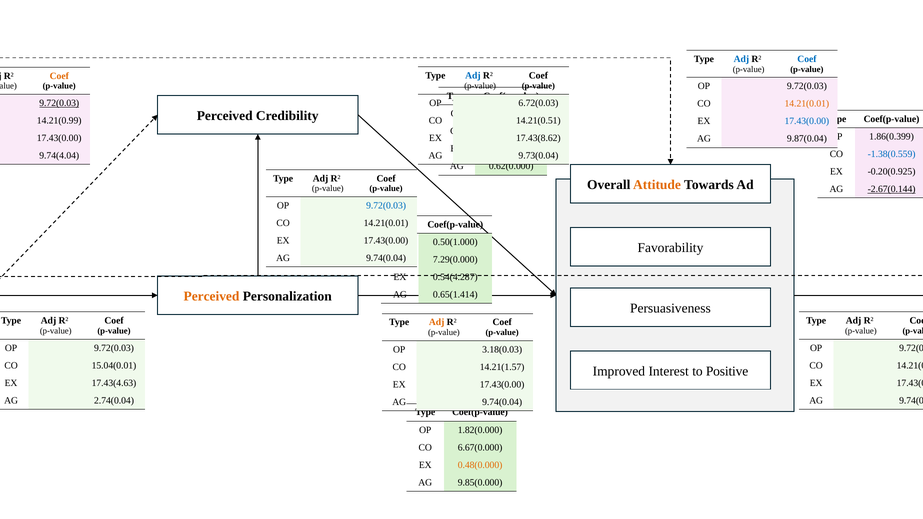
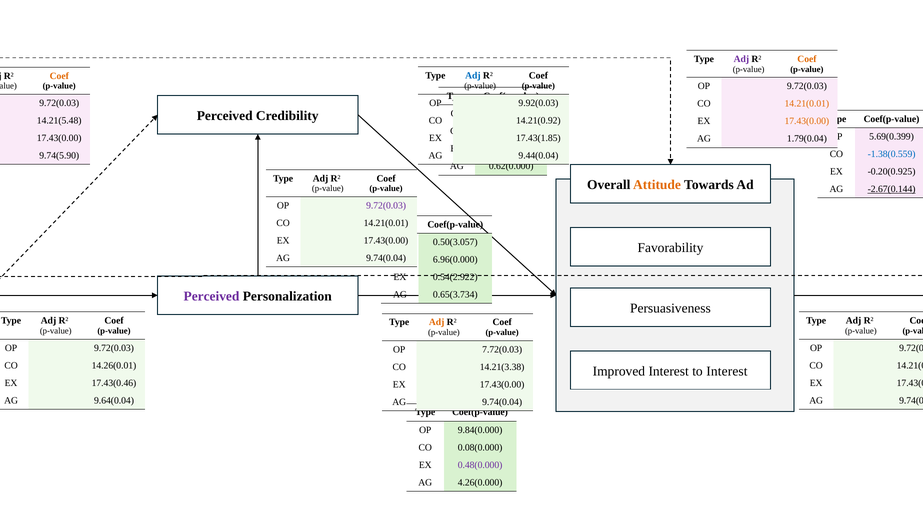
Adj at (741, 59) colour: blue -> purple
Coef at (807, 59) colour: blue -> orange
6.72(0.03: 6.72(0.03 -> 9.92(0.03
9.72(0.03 at (59, 103) underline: present -> none
14.21(0.51: 14.21(0.51 -> 14.21(0.92
14.21(0.99: 14.21(0.99 -> 14.21(5.48
17.43(0.00 at (807, 121) colour: blue -> orange
1.86(0.399: 1.86(0.399 -> 5.69(0.399
17.43(8.62: 17.43(8.62 -> 17.43(1.85
9.87(0.04: 9.87(0.04 -> 1.79(0.04
9.73(0.04: 9.73(0.04 -> 9.44(0.04
9.74(4.04: 9.74(4.04 -> 9.74(5.90
9.72(0.03 at (386, 206) colour: blue -> purple
0.50(1.000: 0.50(1.000 -> 0.50(3.057
7.29(0.000: 7.29(0.000 -> 6.96(0.000
0.54(4.287: 0.54(4.287 -> 0.54(2.922
Perceived at (211, 296) colour: orange -> purple
0.65(1.414: 0.65(1.414 -> 0.65(3.734
3.18(0.03: 3.18(0.03 -> 7.72(0.03
15.04(0.01: 15.04(0.01 -> 14.26(0.01
14.21(1.57: 14.21(1.57 -> 14.21(3.38
to Positive: Positive -> Interest
17.43(4.63: 17.43(4.63 -> 17.43(0.46
2.74(0.04: 2.74(0.04 -> 9.64(0.04
1.82(0.000: 1.82(0.000 -> 9.84(0.000
6.67(0.000: 6.67(0.000 -> 0.08(0.000
0.48(0.000 colour: orange -> purple
9.85(0.000: 9.85(0.000 -> 4.26(0.000
